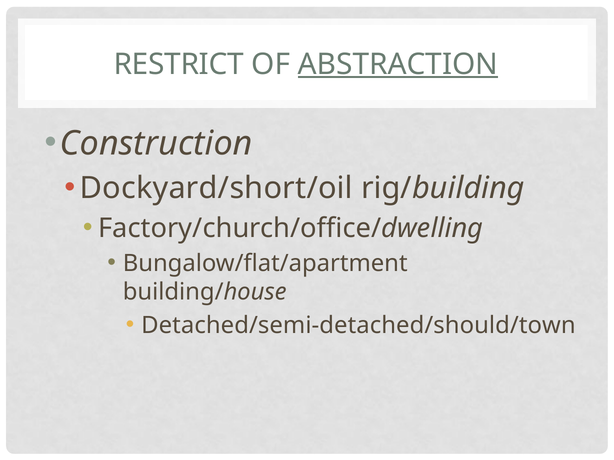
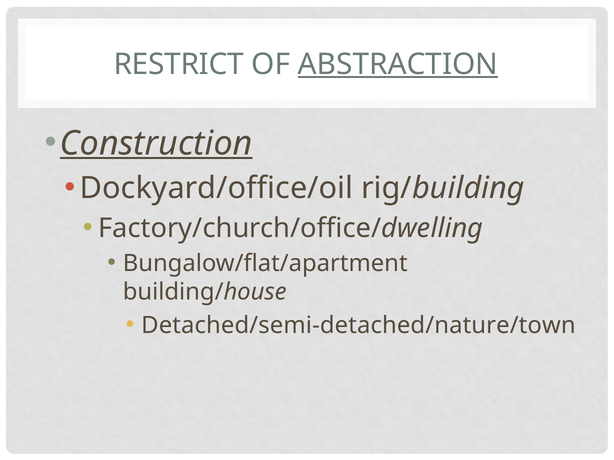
Construction underline: none -> present
Dockyard/short/oil: Dockyard/short/oil -> Dockyard/office/oil
Detached/semi-detached/should/town: Detached/semi-detached/should/town -> Detached/semi-detached/nature/town
